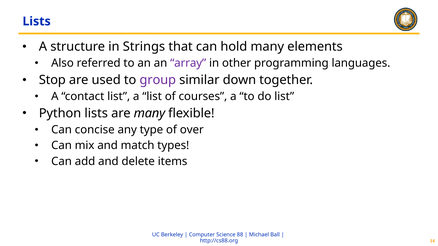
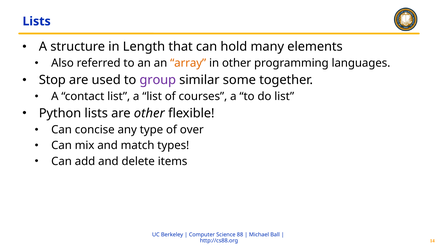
Strings: Strings -> Length
array colour: purple -> orange
down: down -> some
are many: many -> other
